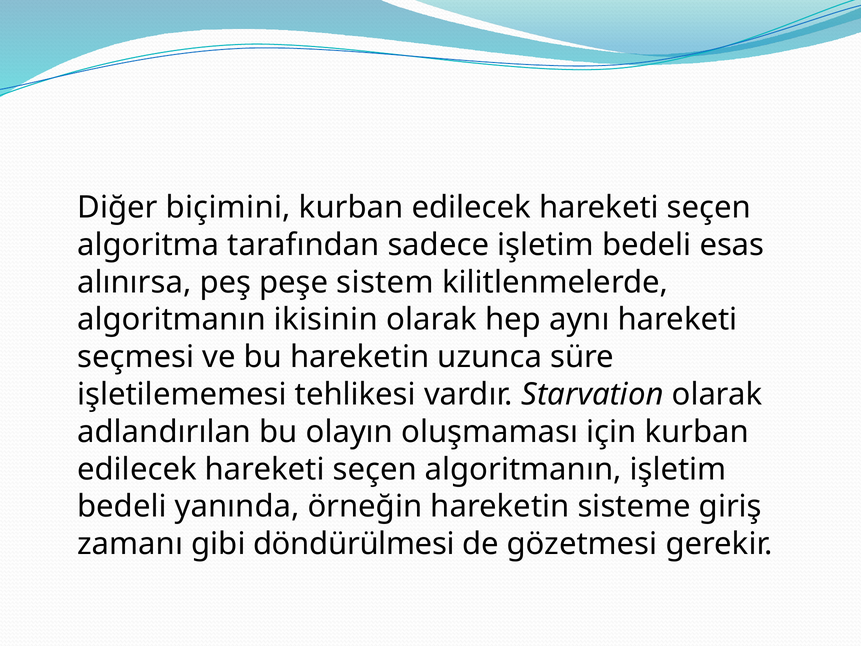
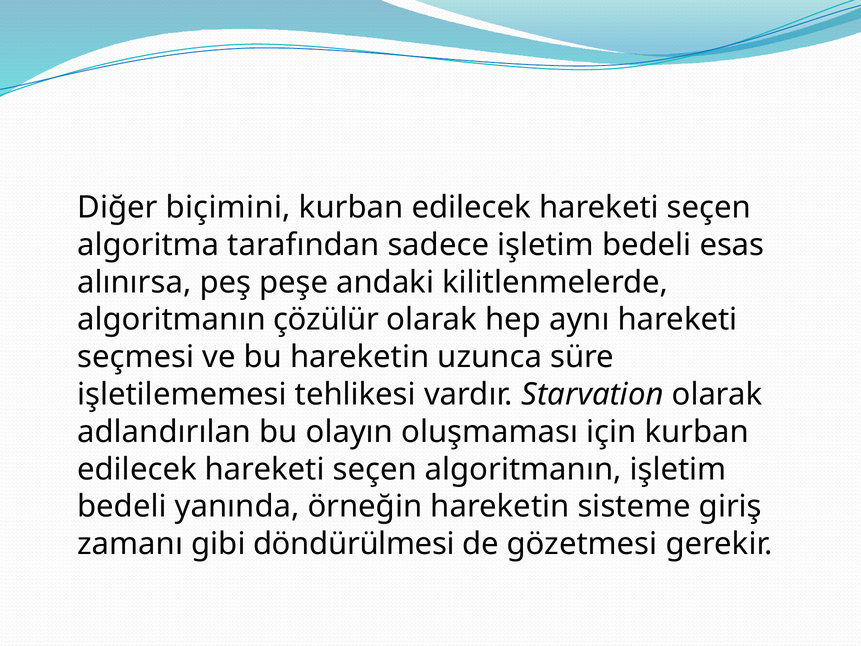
sistem: sistem -> andaki
ikisinin: ikisinin -> çözülür
